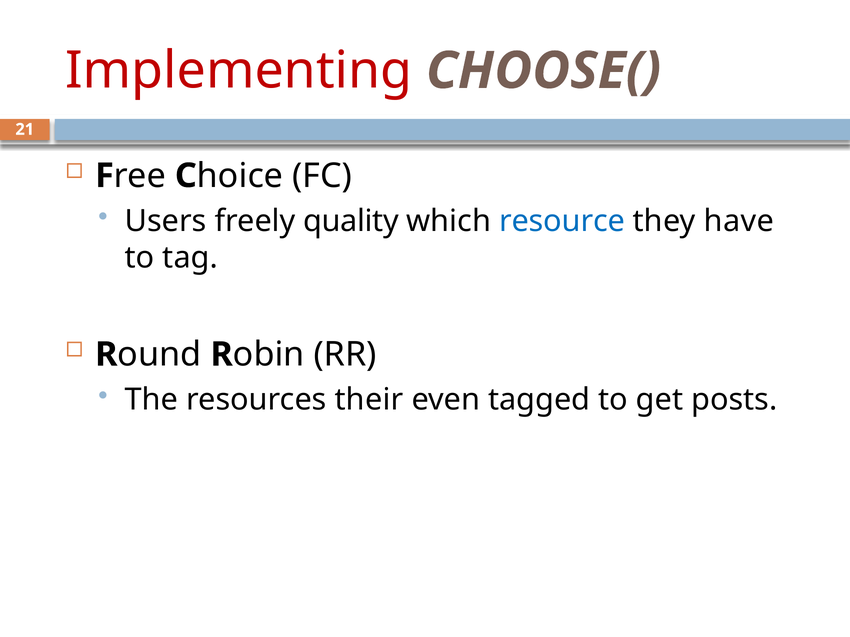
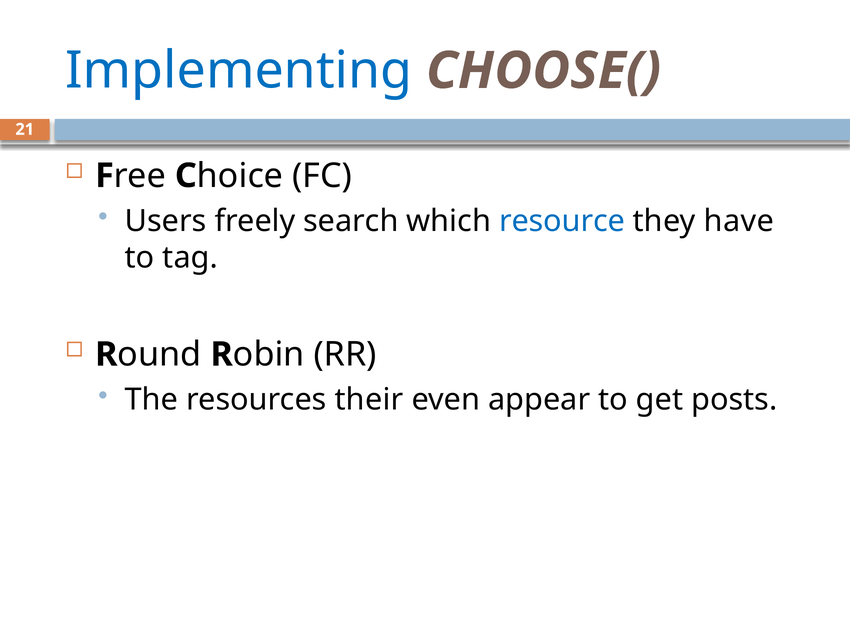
Implementing colour: red -> blue
quality: quality -> search
tagged: tagged -> appear
